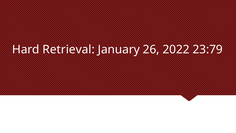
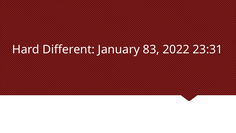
Retrieval: Retrieval -> Different
26: 26 -> 83
23:79: 23:79 -> 23:31
